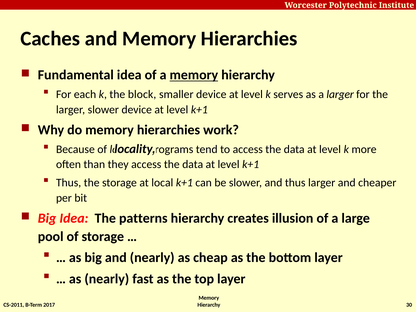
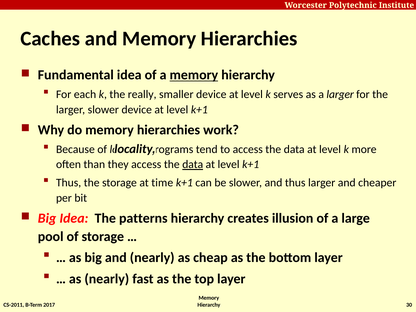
block: block -> really
data at (193, 165) underline: none -> present
local: local -> time
